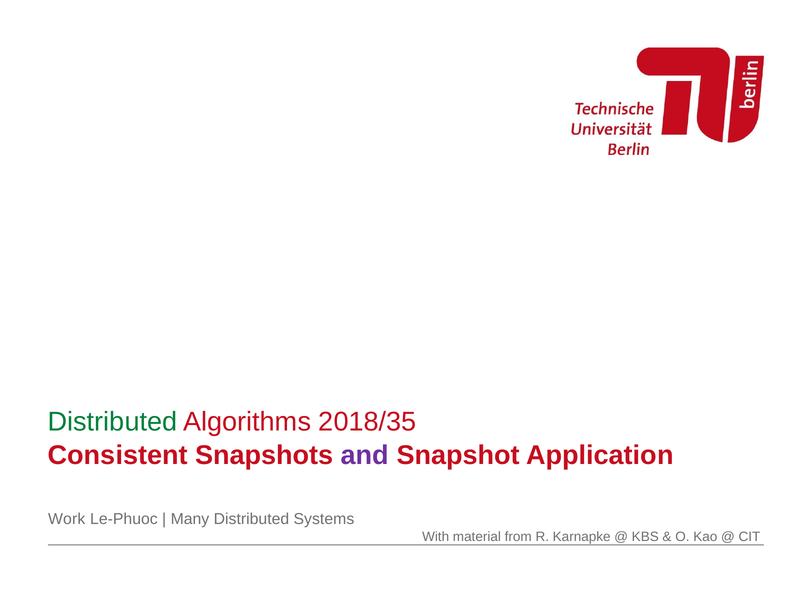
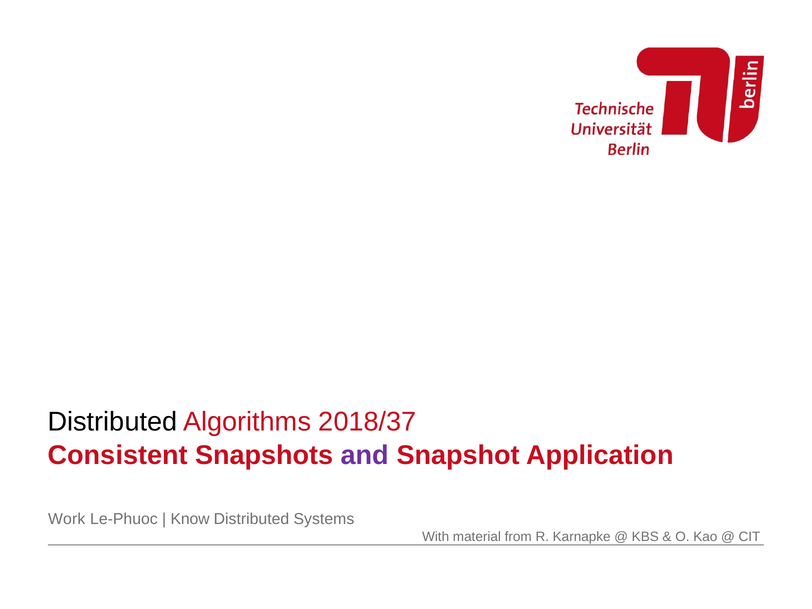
Distributed at (113, 422) colour: green -> black
2018/35: 2018/35 -> 2018/37
Many: Many -> Know
